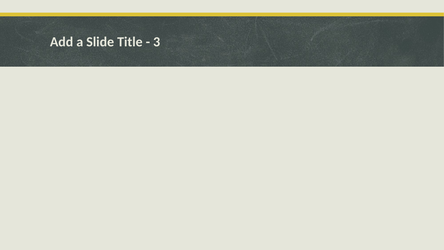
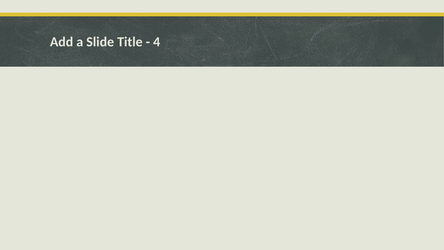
3: 3 -> 4
